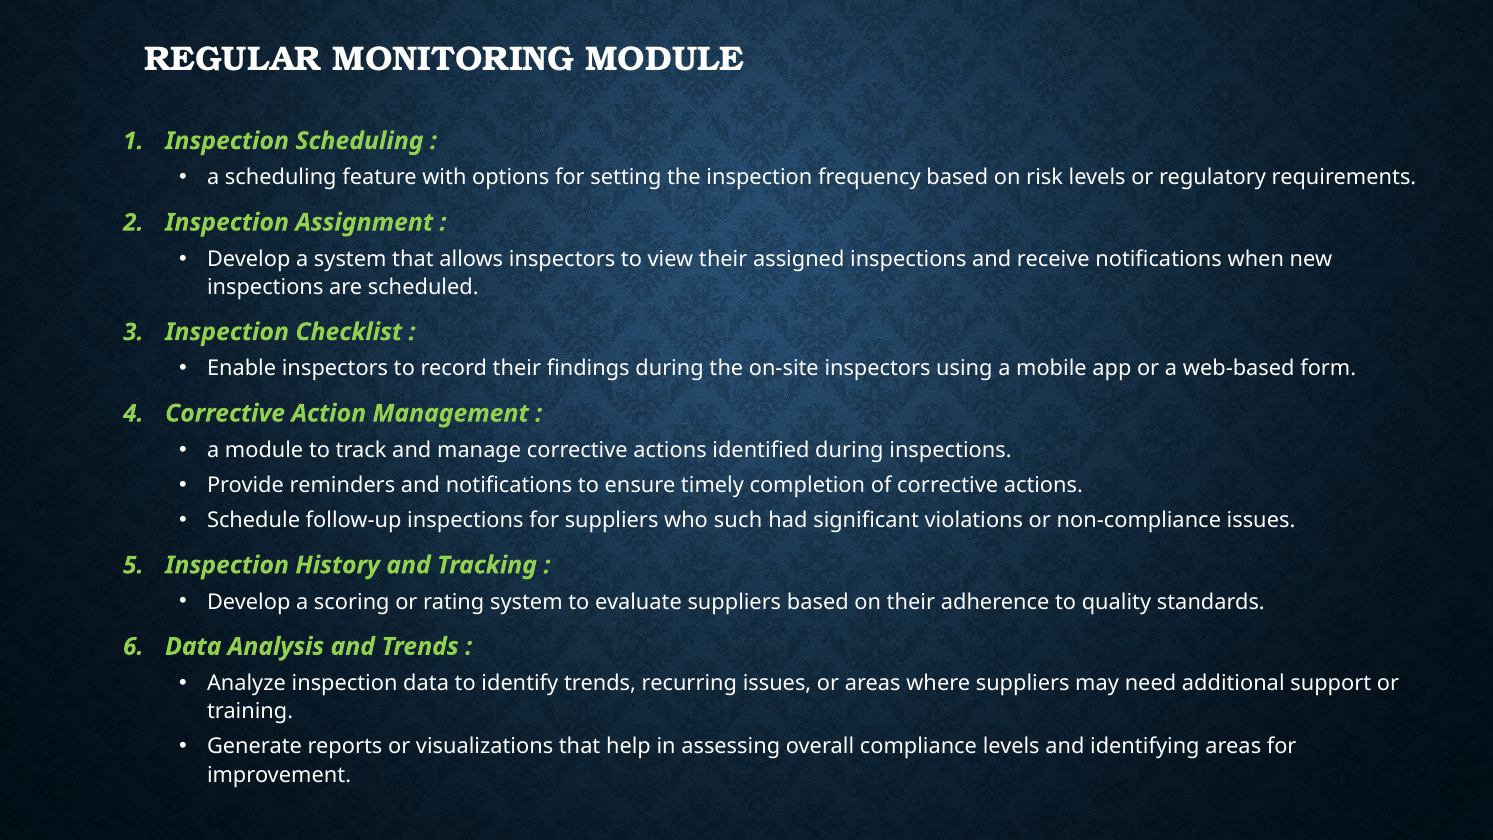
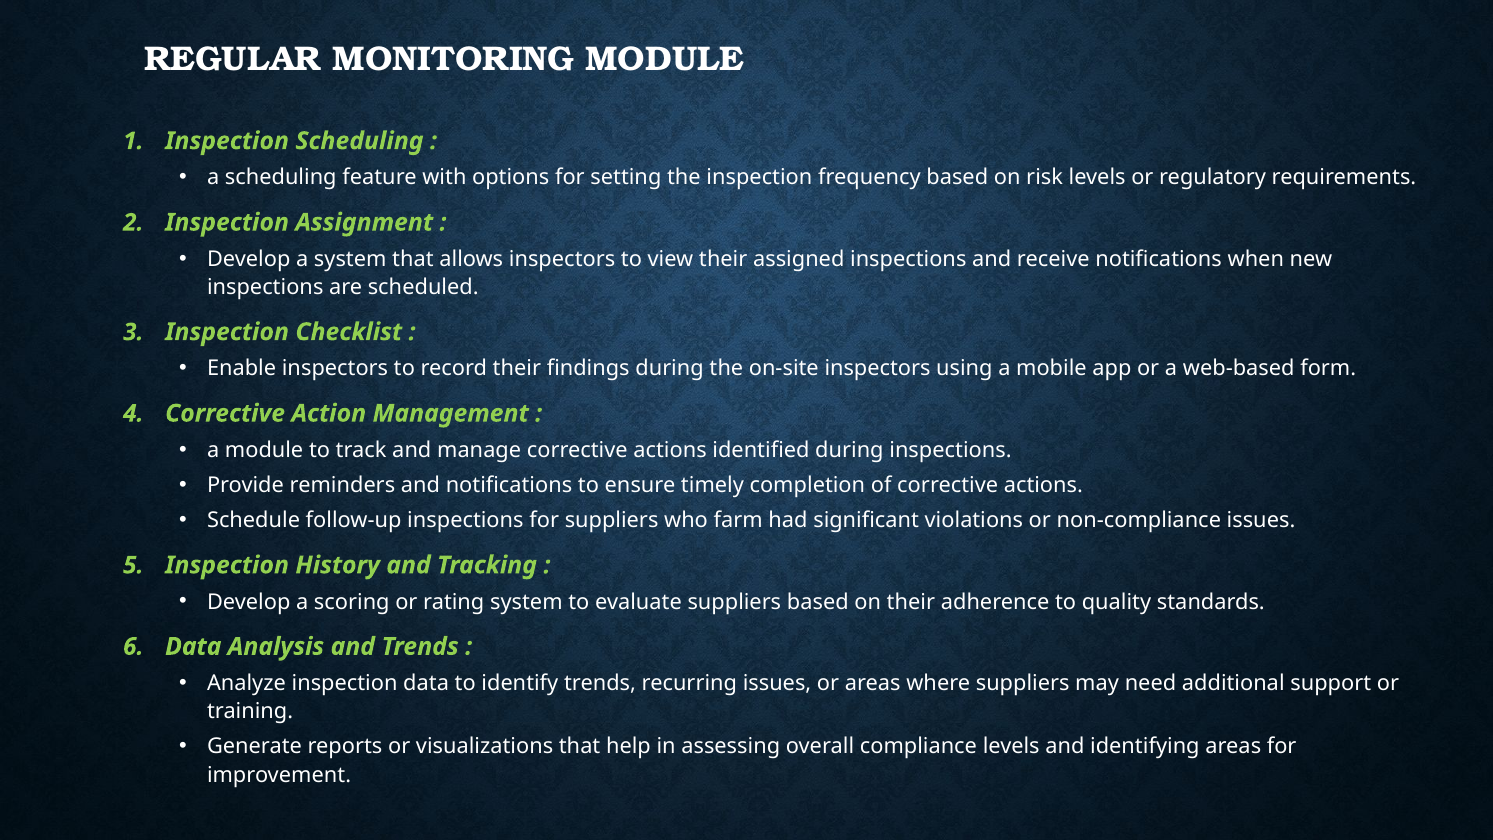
such: such -> farm
